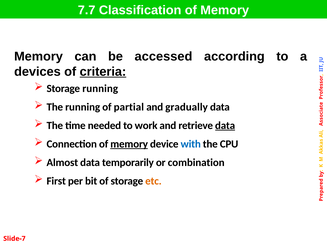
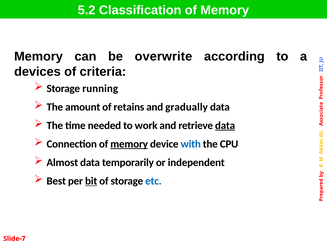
7.7: 7.7 -> 5.2
accessed: accessed -> overwrite
criteria underline: present -> none
The running: running -> amount
partial: partial -> retains
combination: combination -> independent
First: First -> Best
bit underline: none -> present
etc colour: orange -> blue
